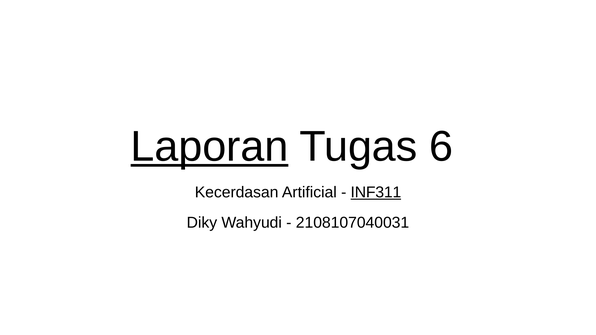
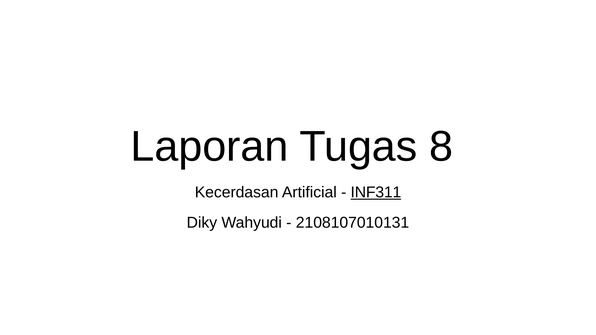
Laporan underline: present -> none
6: 6 -> 8
2108107040031: 2108107040031 -> 2108107010131
